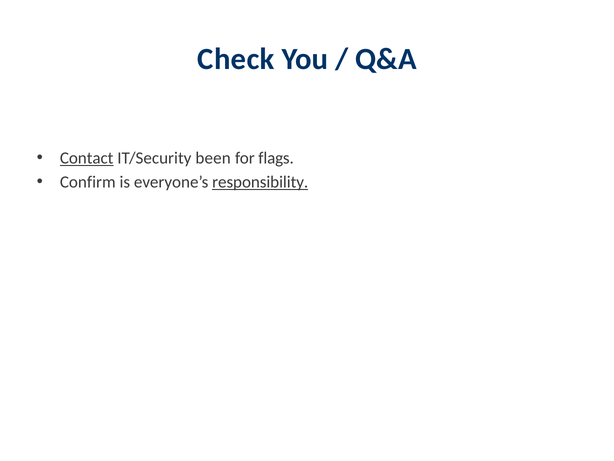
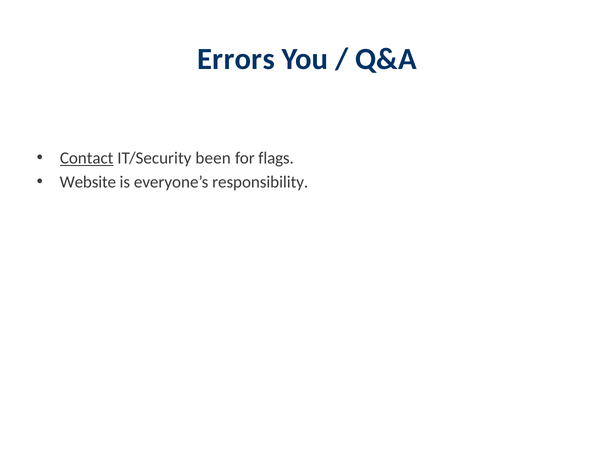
Check: Check -> Errors
Confirm: Confirm -> Website
responsibility underline: present -> none
